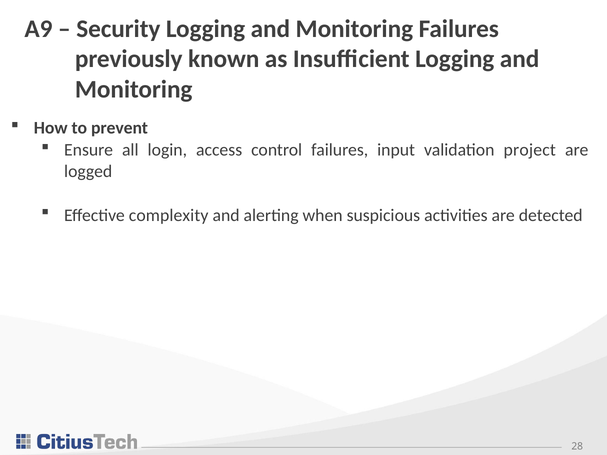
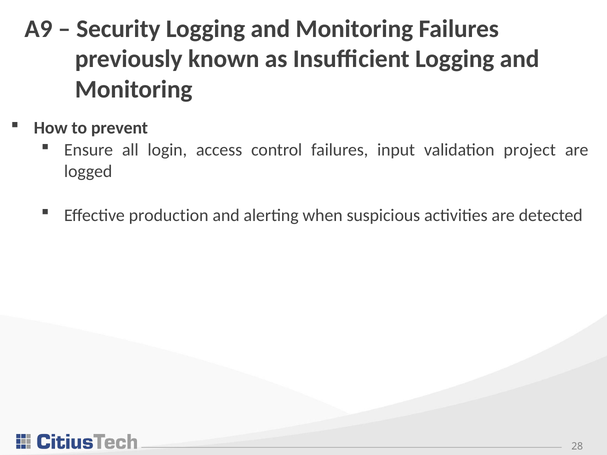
complexity: complexity -> production
